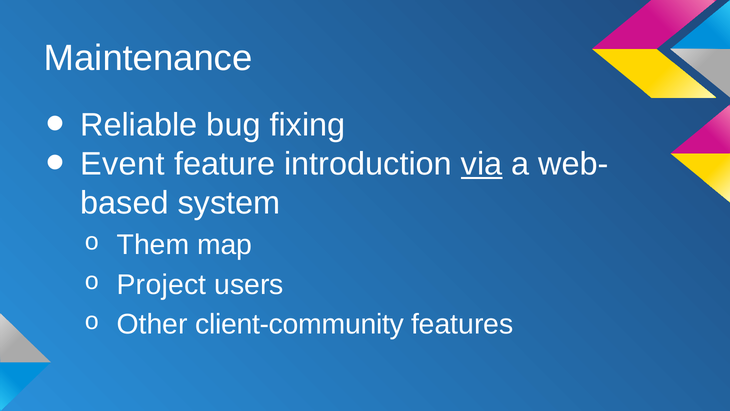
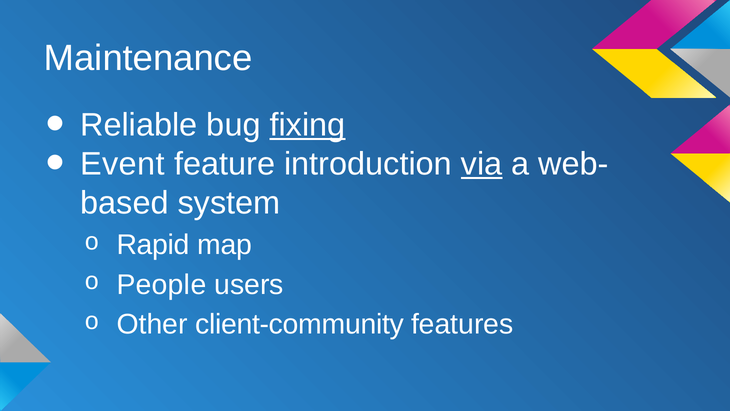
fixing underline: none -> present
Them: Them -> Rapid
Project: Project -> People
